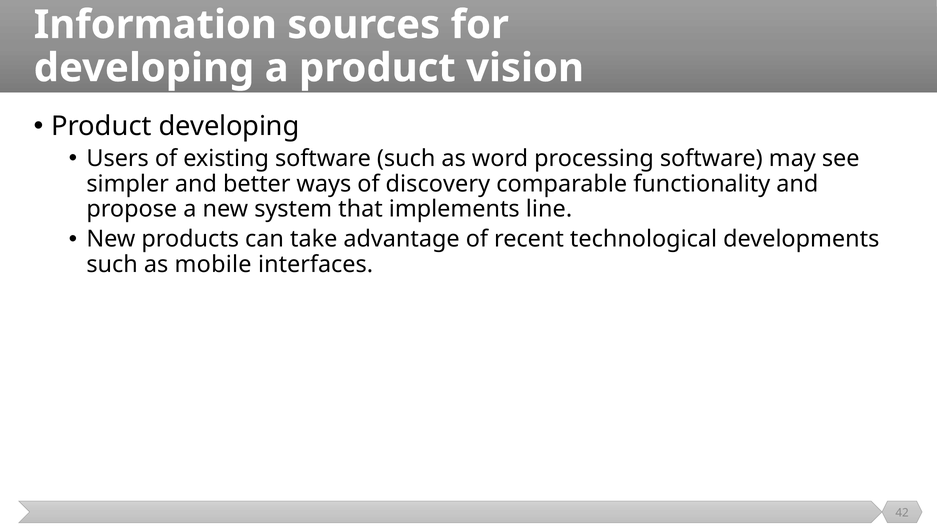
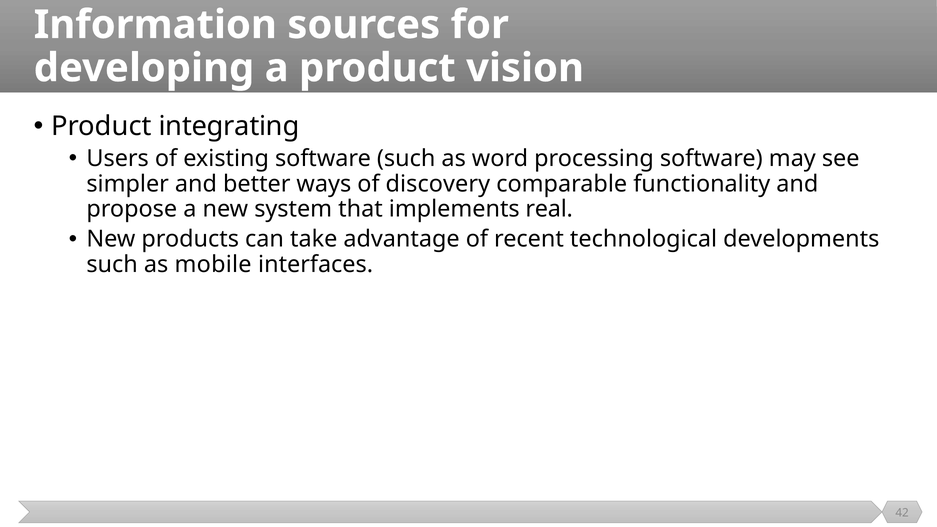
Product developing: developing -> integrating
line: line -> real
